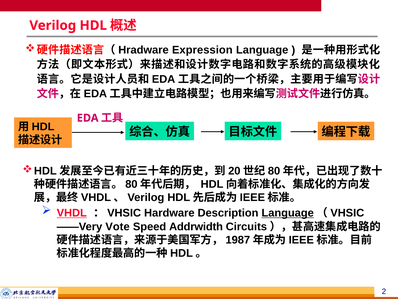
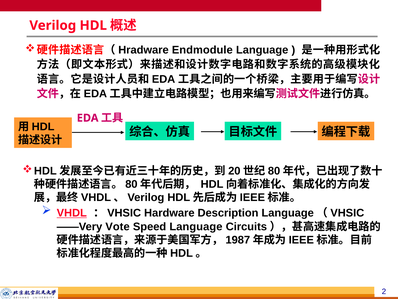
Expression: Expression -> Endmodule
Language at (288, 213) underline: present -> none
Speed Addrwidth: Addrwidth -> Language
